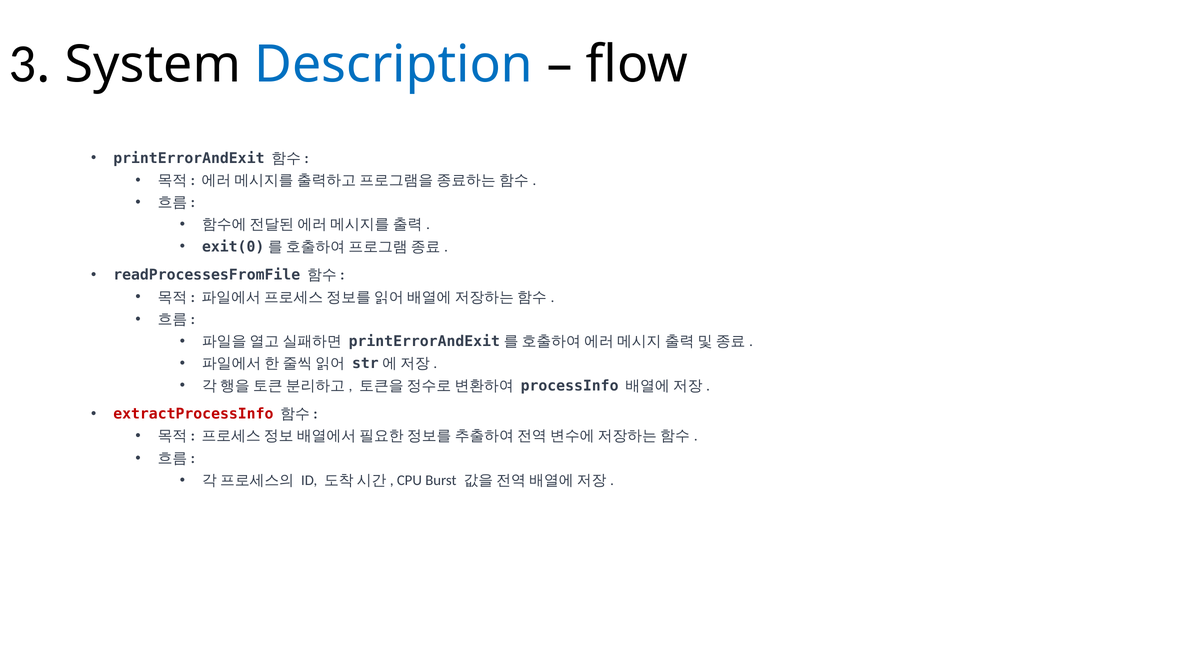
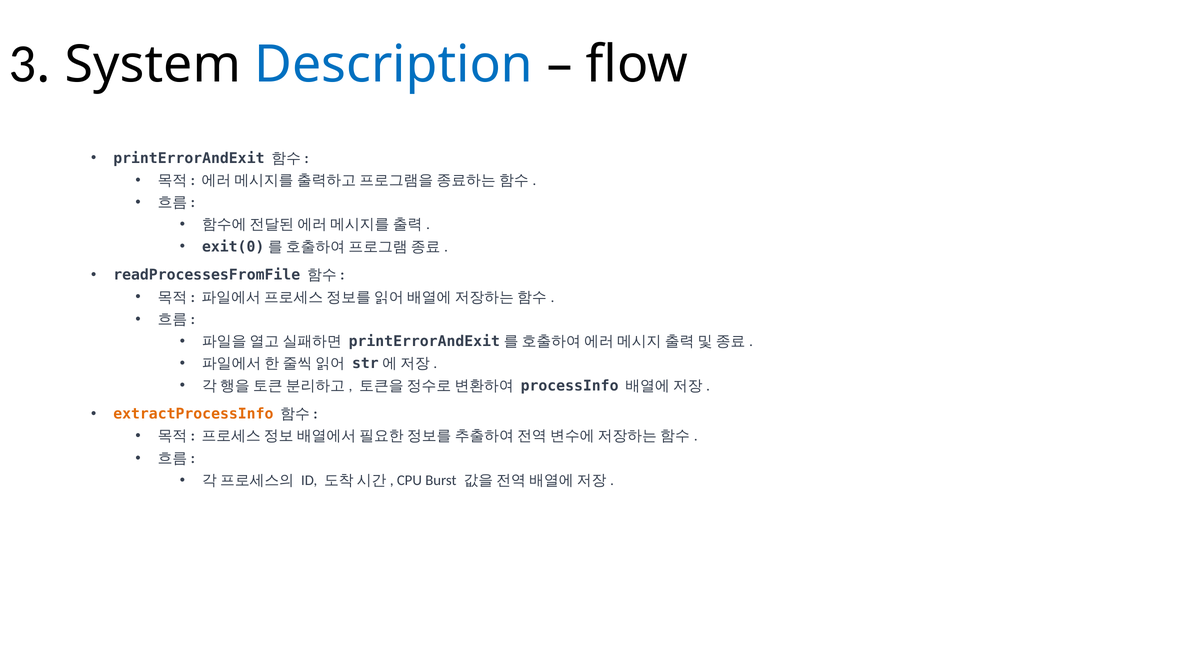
extractProcessInfo colour: red -> orange
